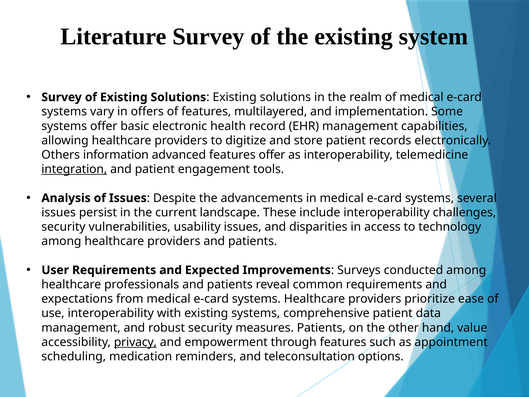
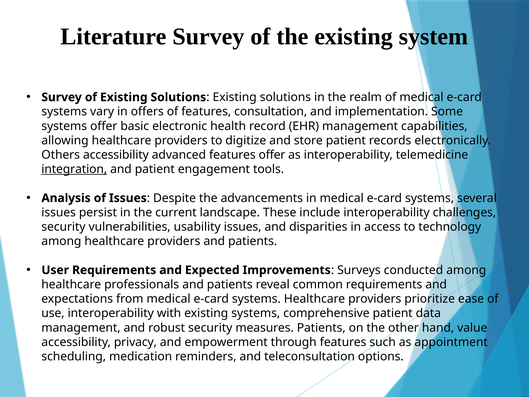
multilayered: multilayered -> consultation
Others information: information -> accessibility
privacy underline: present -> none
